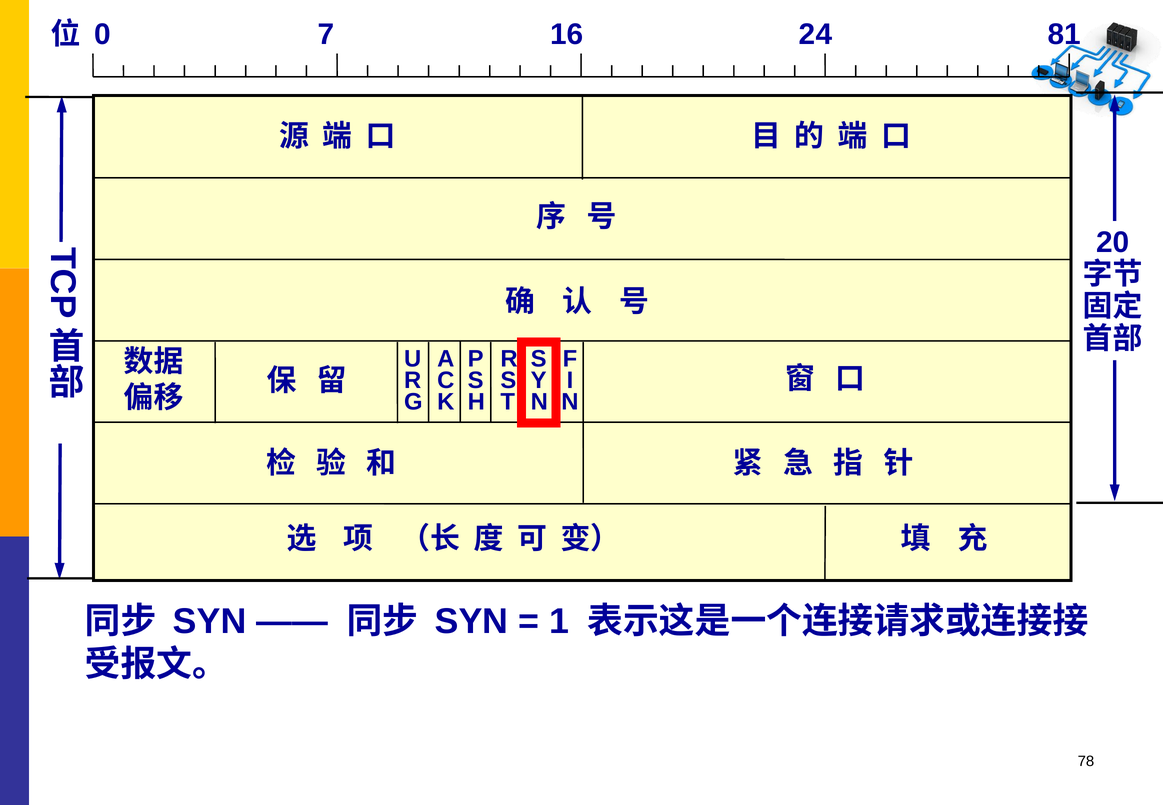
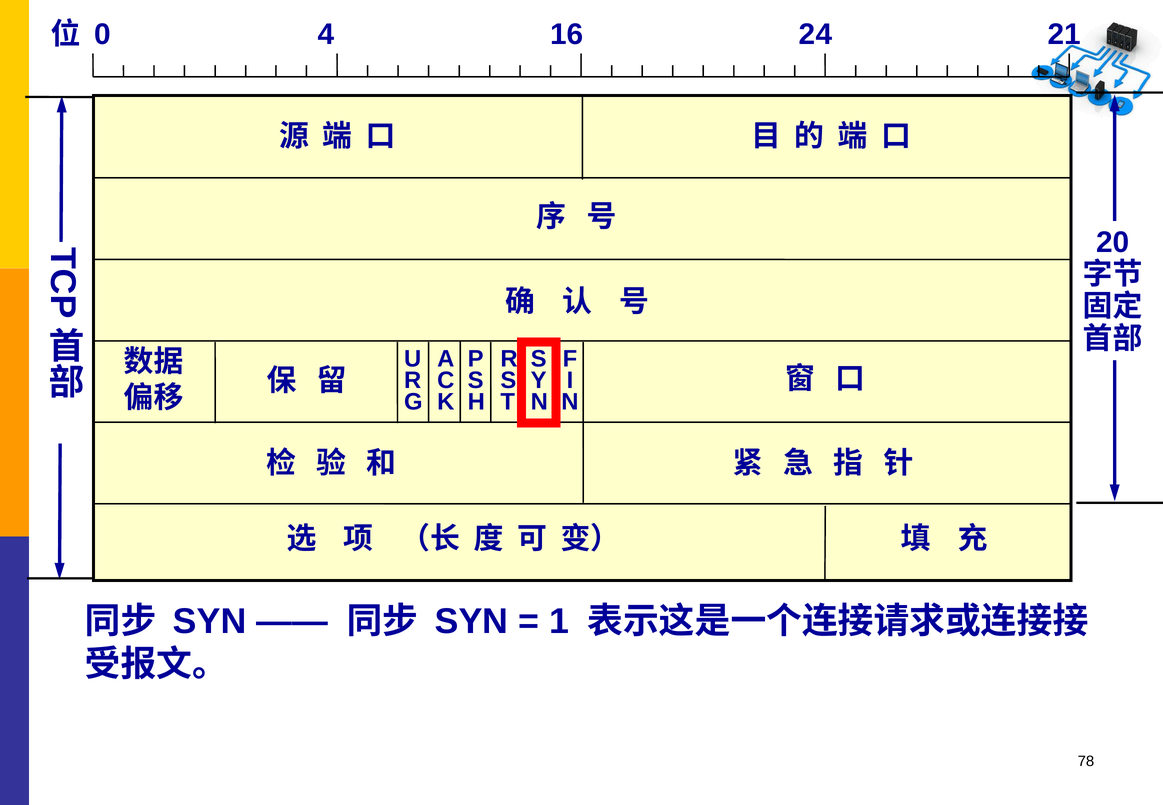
7: 7 -> 4
81: 81 -> 21
